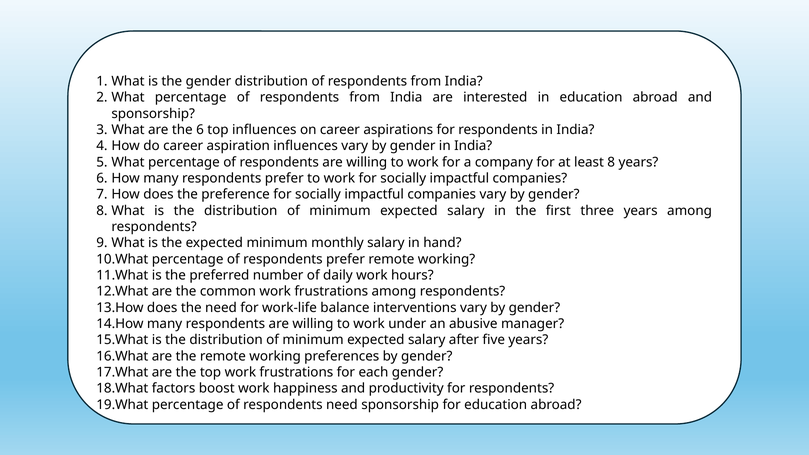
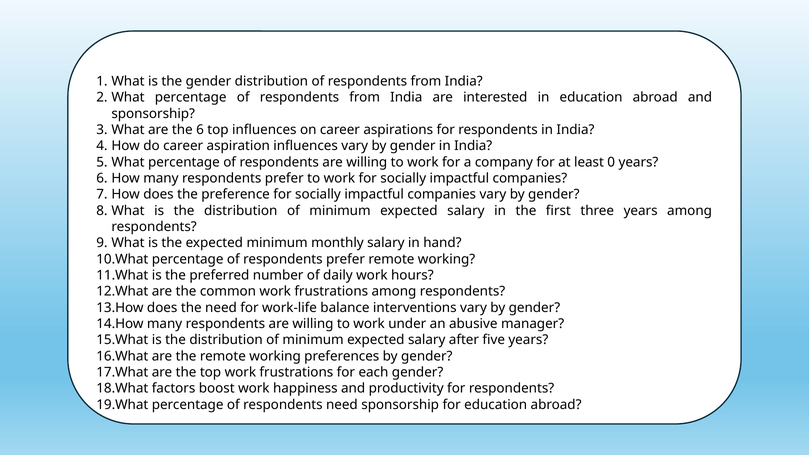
least 8: 8 -> 0
